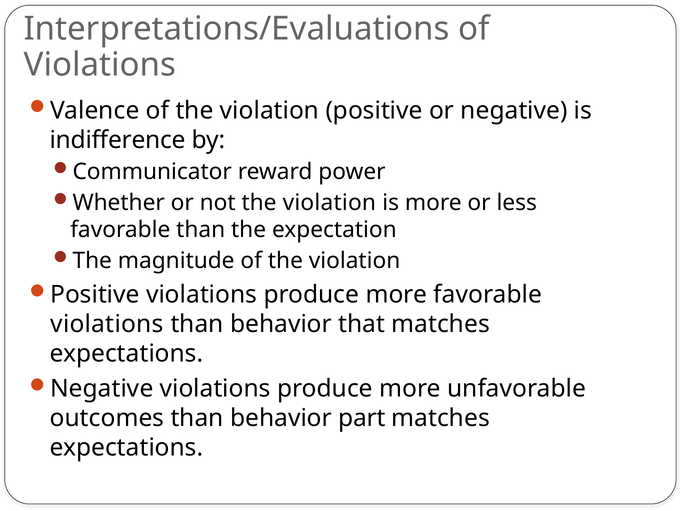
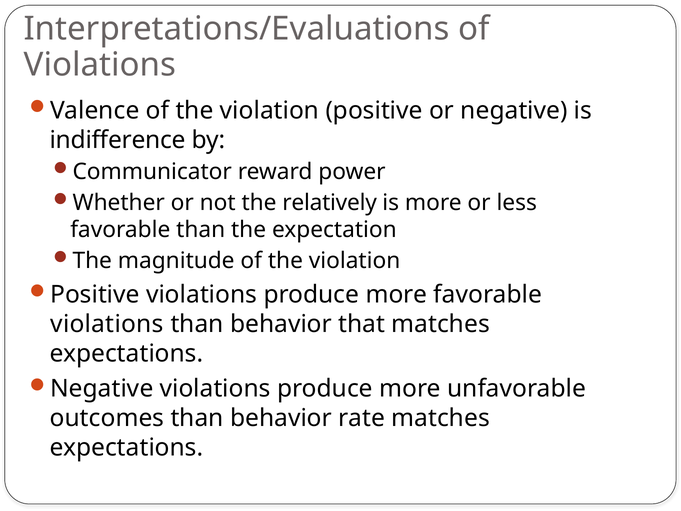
not the violation: violation -> relatively
part: part -> rate
